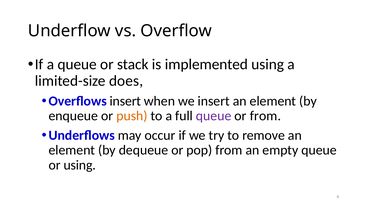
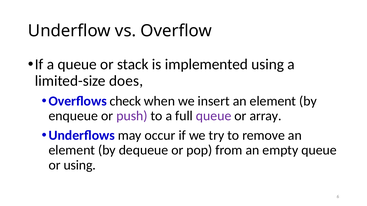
Overflows insert: insert -> check
push colour: orange -> purple
or from: from -> array
